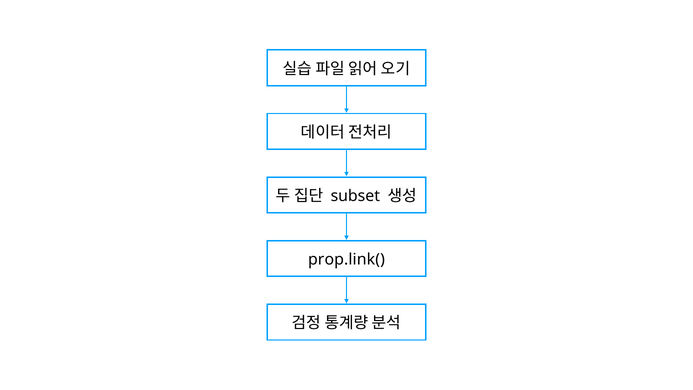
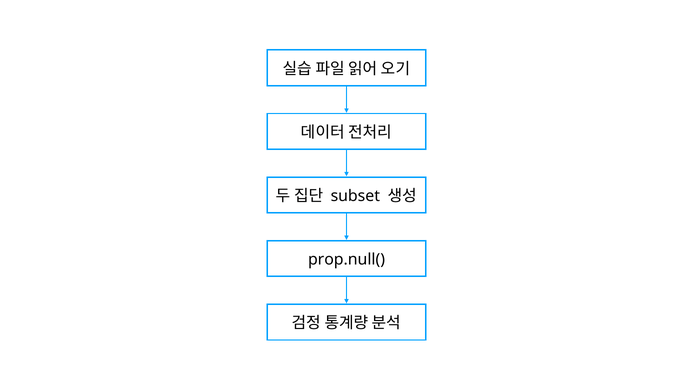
prop.link(: prop.link( -> prop.null(
